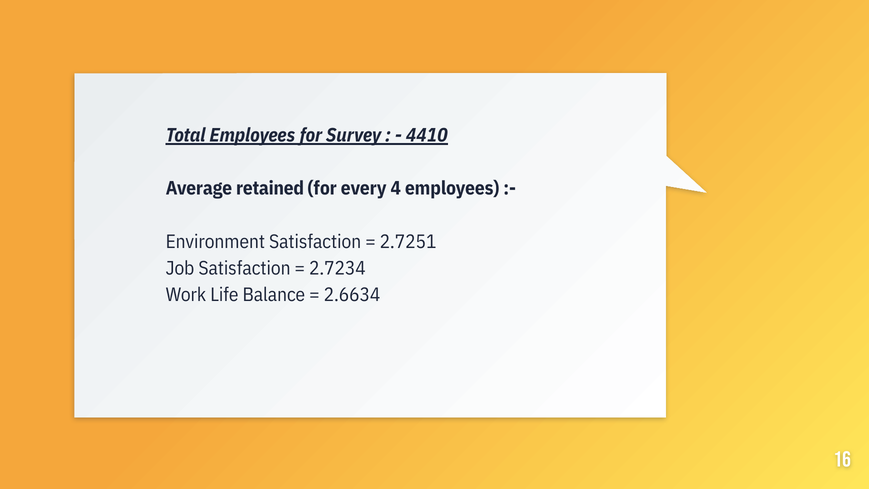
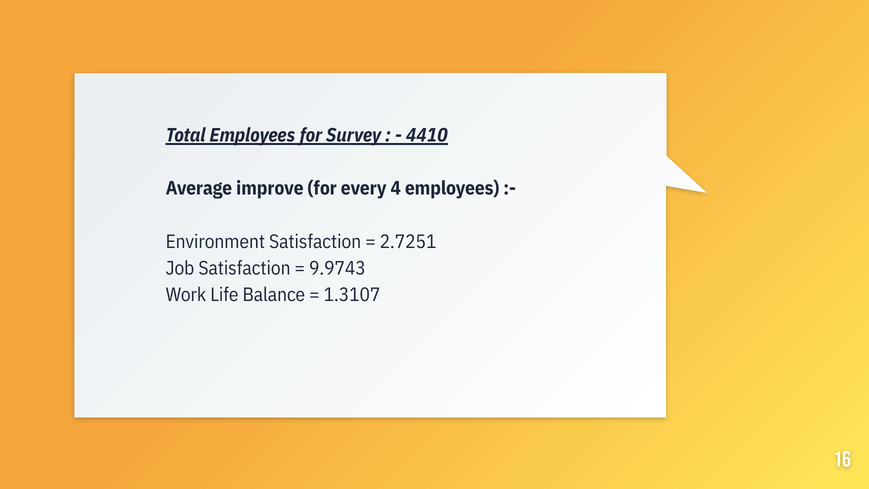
retained: retained -> improve
2.7234: 2.7234 -> 9.9743
2.6634: 2.6634 -> 1.3107
